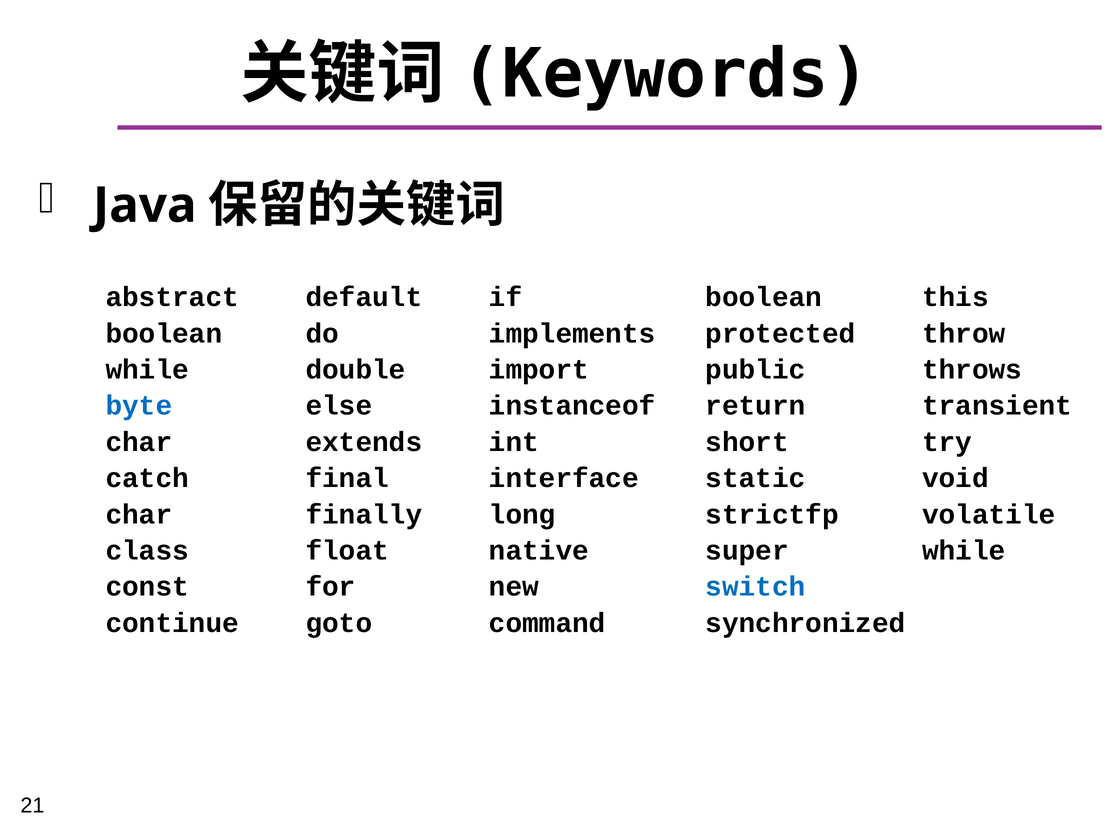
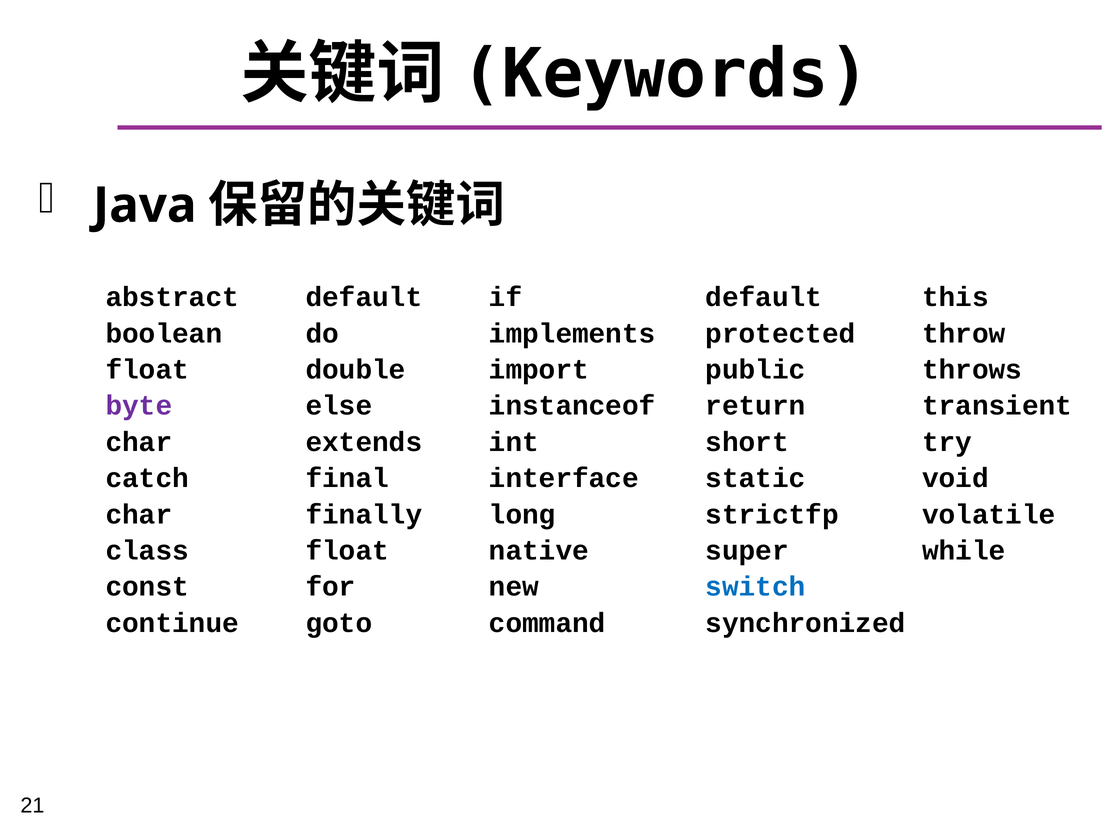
if boolean: boolean -> default
while at (147, 369): while -> float
byte colour: blue -> purple
